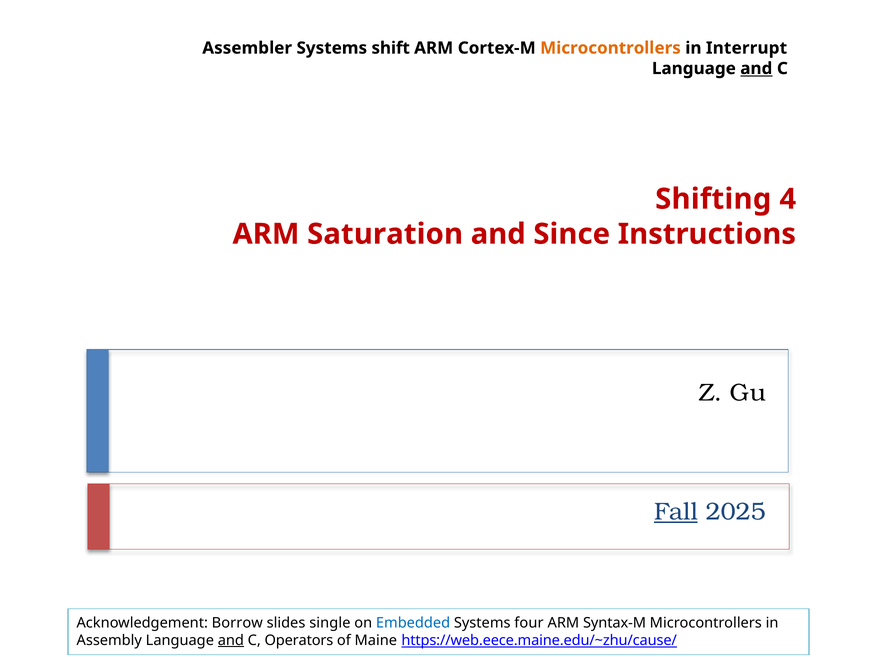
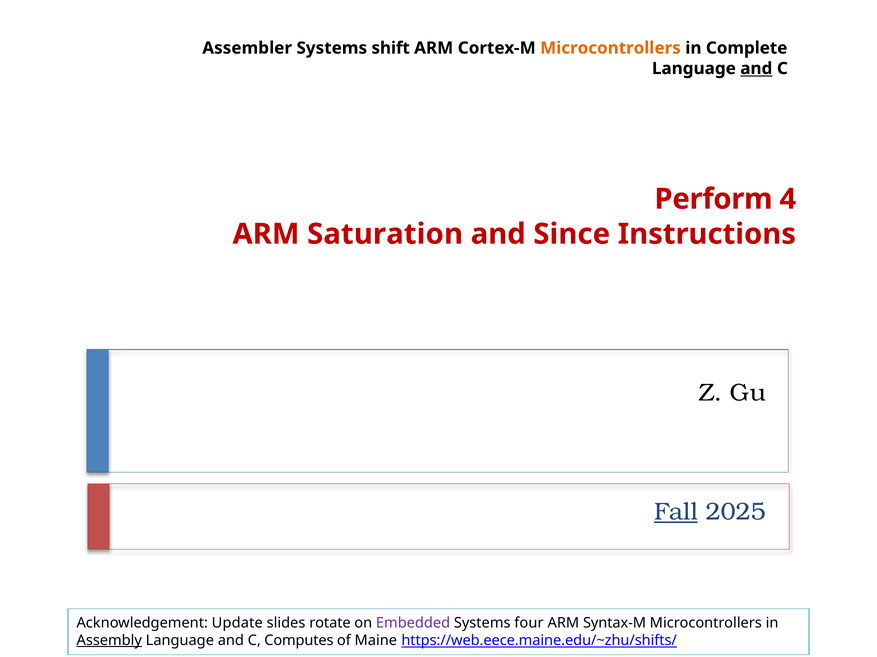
Interrupt: Interrupt -> Complete
Shifting: Shifting -> Perform
Borrow: Borrow -> Update
single: single -> rotate
Embedded colour: blue -> purple
Assembly underline: none -> present
and at (231, 641) underline: present -> none
Operators: Operators -> Computes
https://web.eece.maine.edu/~zhu/cause/: https://web.eece.maine.edu/~zhu/cause/ -> https://web.eece.maine.edu/~zhu/shifts/
